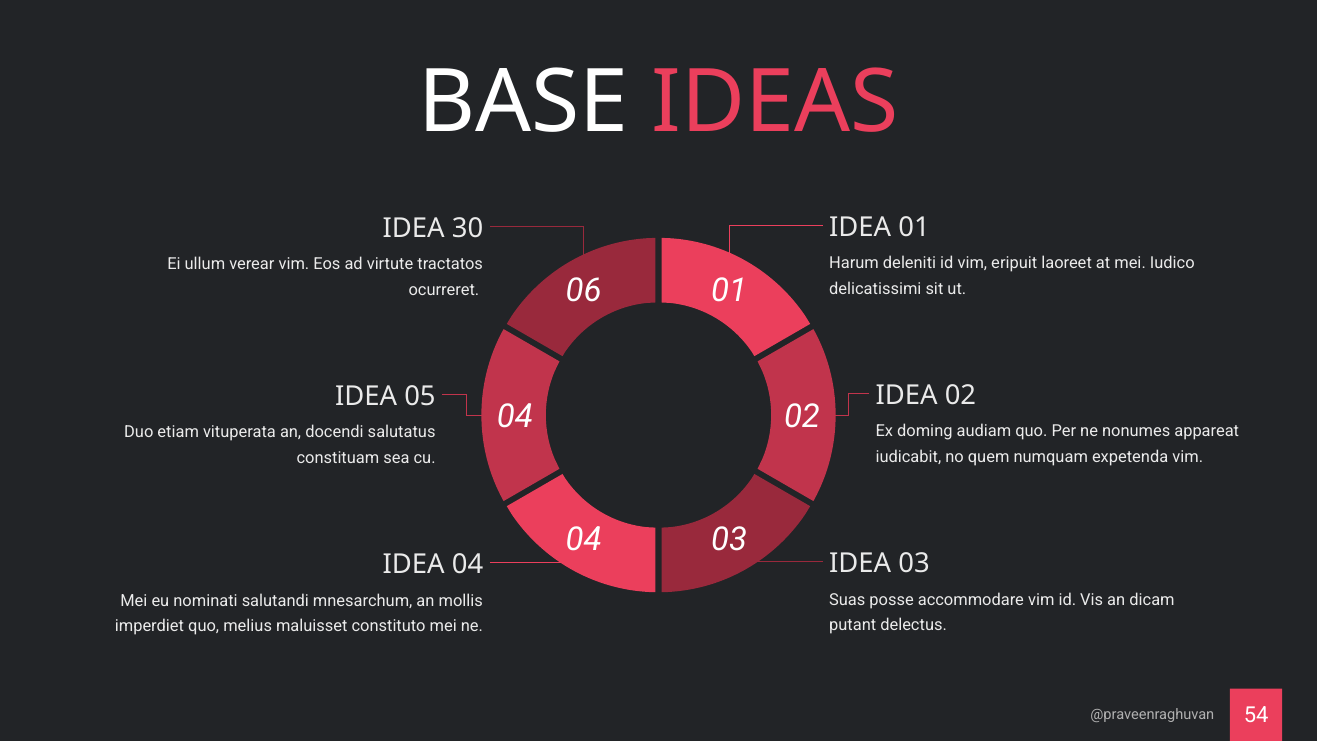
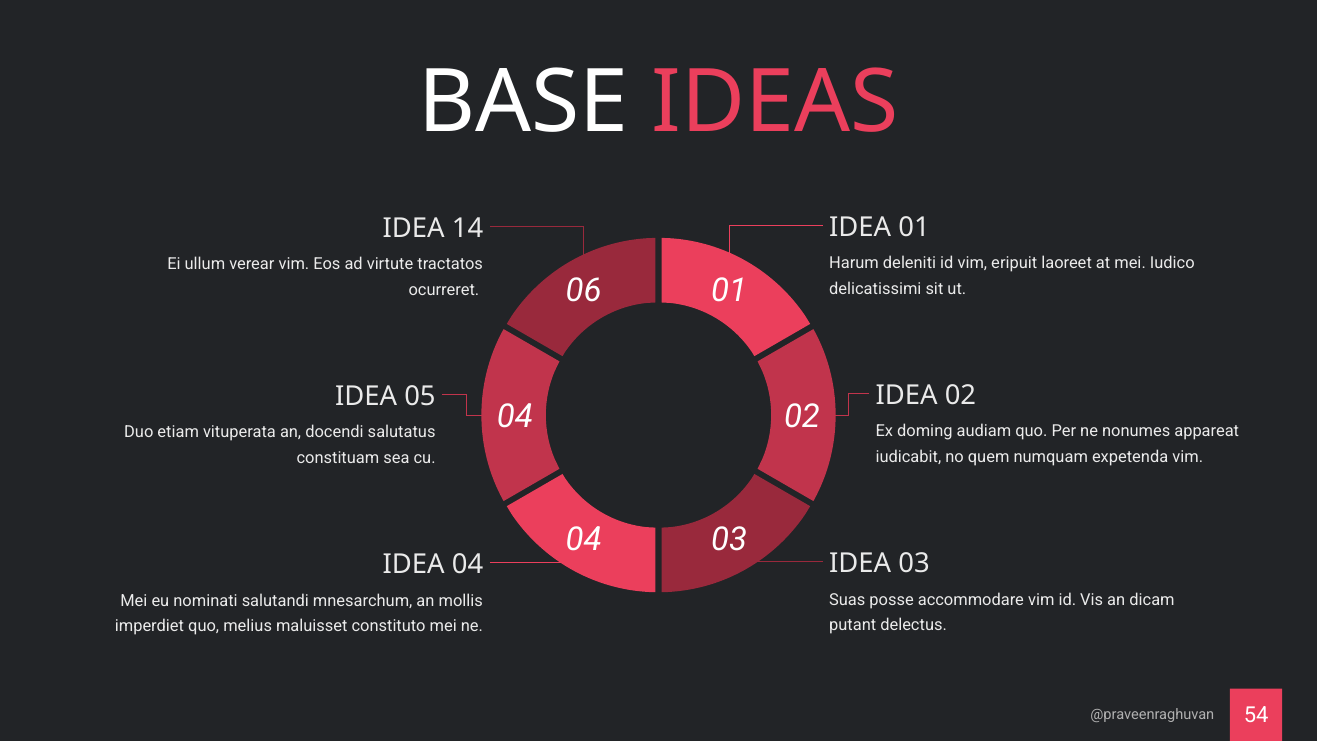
30: 30 -> 14
